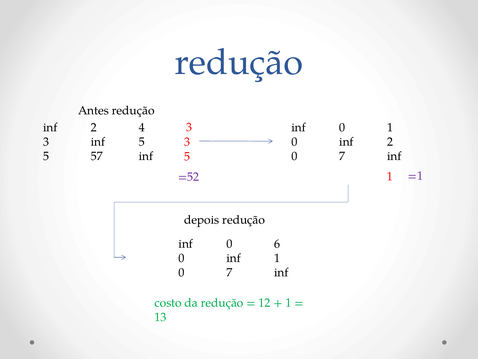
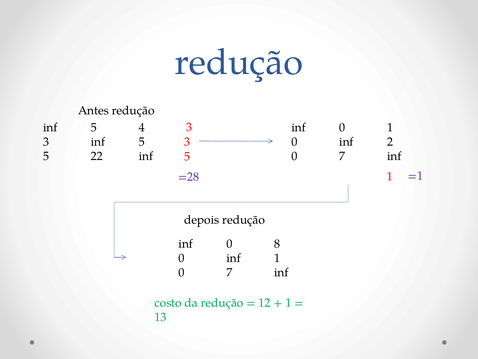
2 at (94, 127): 2 -> 5
57: 57 -> 22
=52: =52 -> =28
6: 6 -> 8
